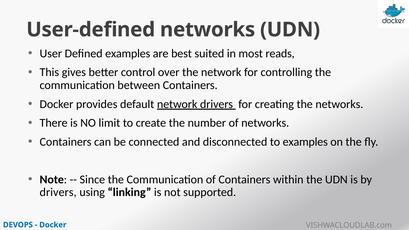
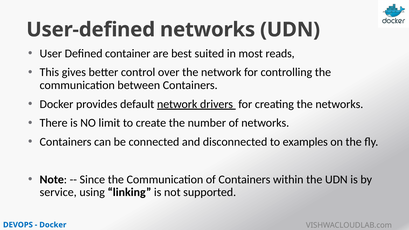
Defined examples: examples -> container
drivers at (58, 192): drivers -> service
